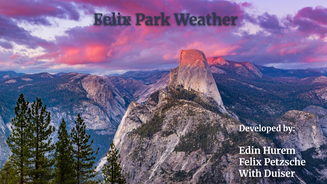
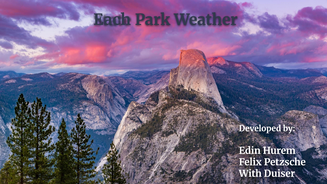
Felix at (112, 20): Felix -> Each
